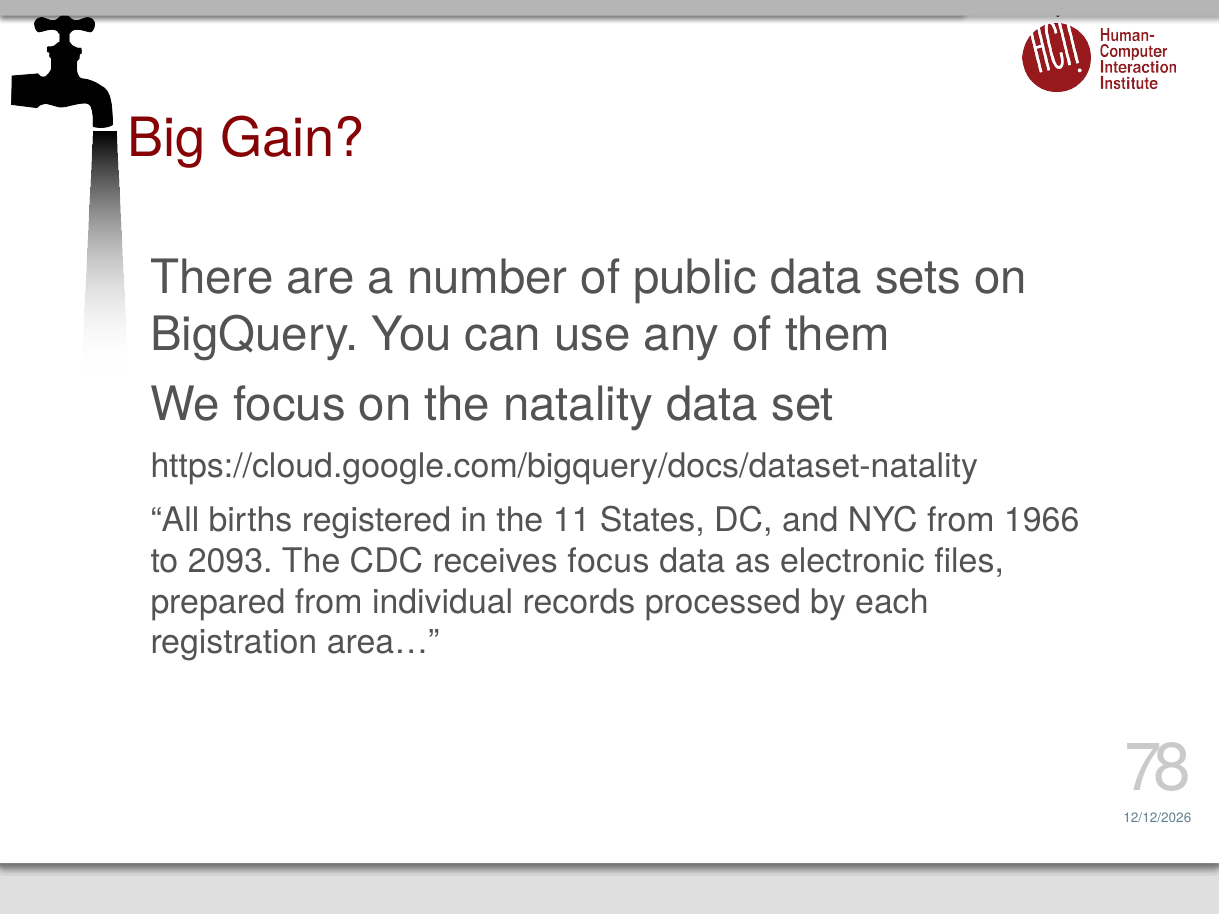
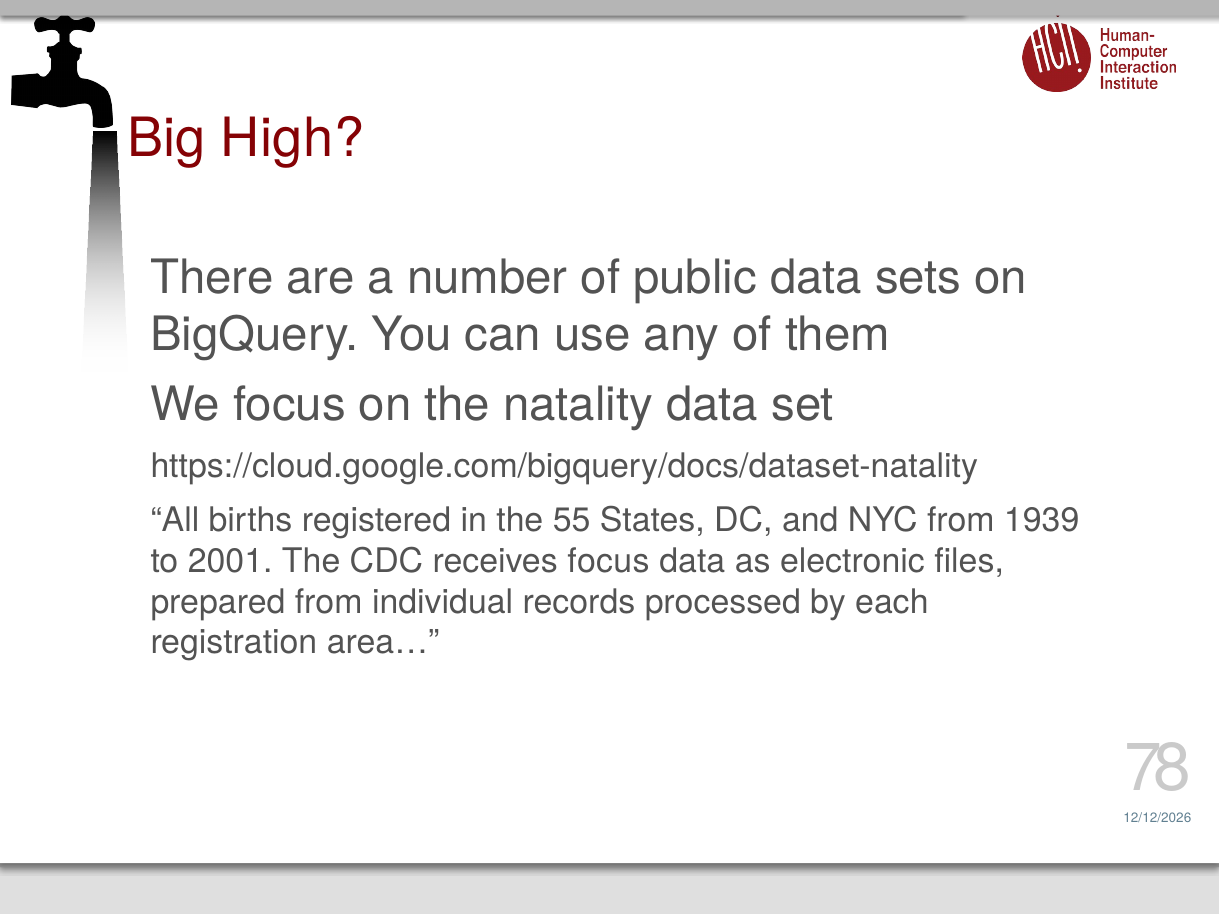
Gain: Gain -> High
11: 11 -> 55
1966: 1966 -> 1939
2093: 2093 -> 2001
